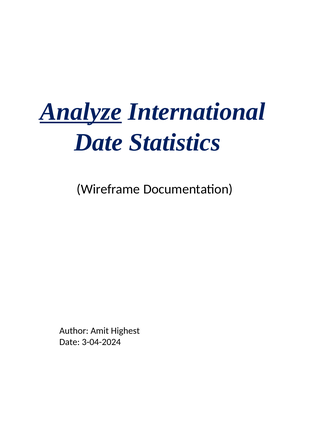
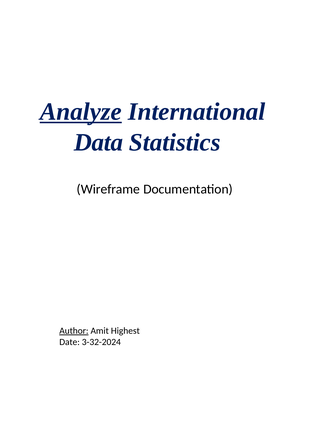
Date at (98, 142): Date -> Data
Author underline: none -> present
3-04-2024: 3-04-2024 -> 3-32-2024
